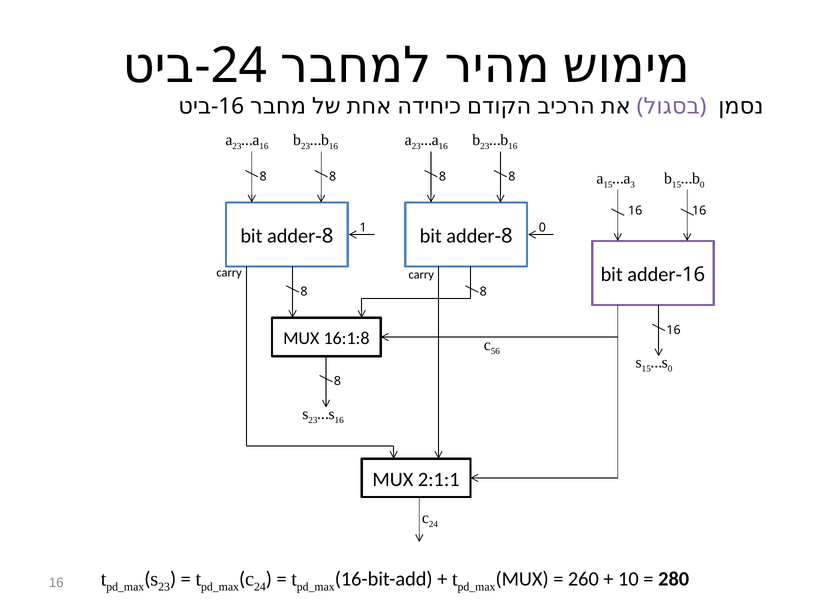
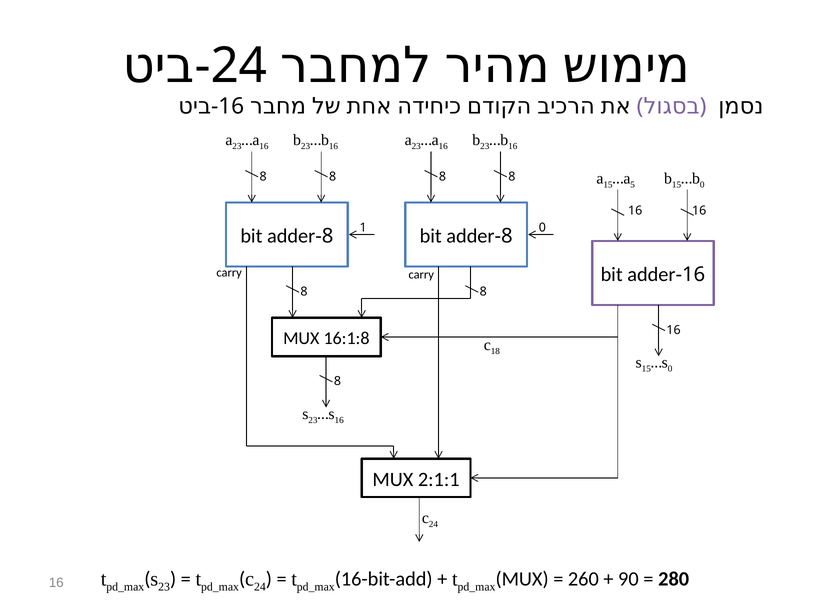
3: 3 -> 5
56: 56 -> 18
10: 10 -> 90
